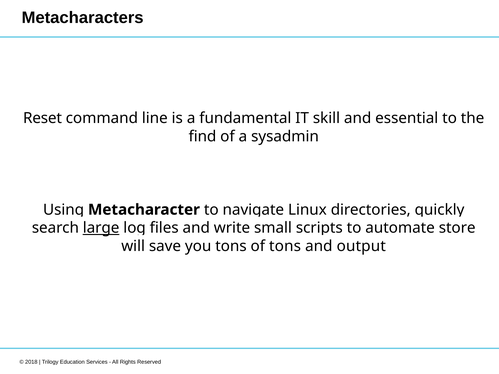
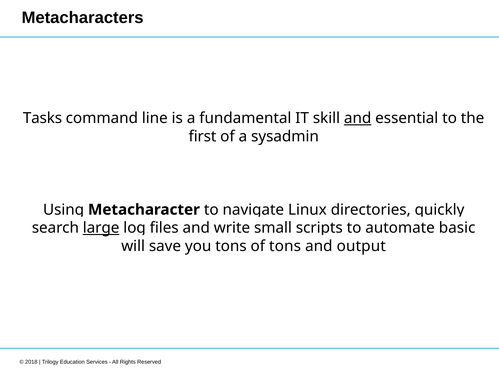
Reset: Reset -> Tasks
and at (358, 118) underline: none -> present
find: find -> first
store: store -> basic
